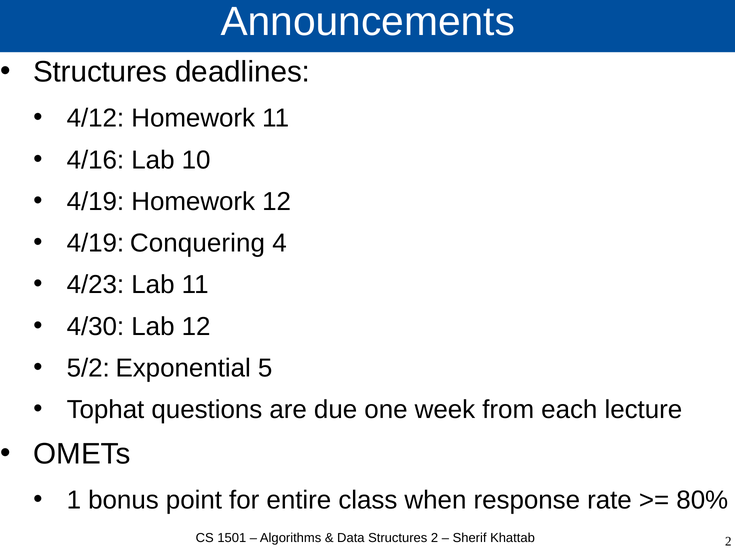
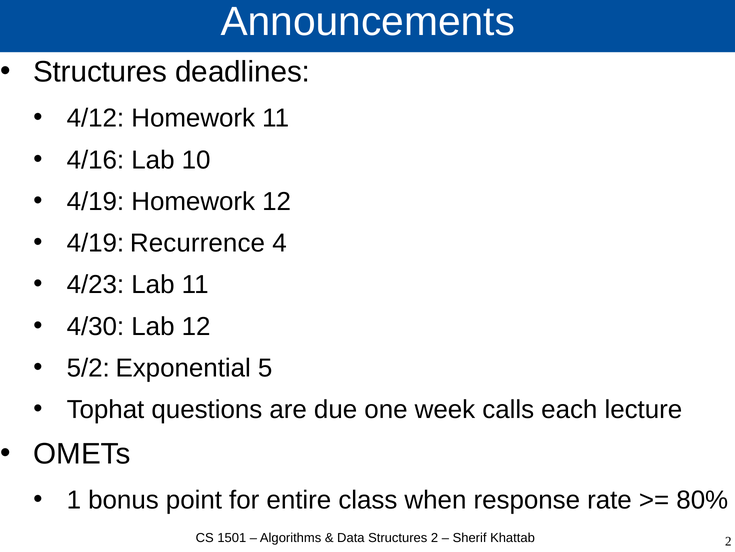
Conquering: Conquering -> Recurrence
from: from -> calls
